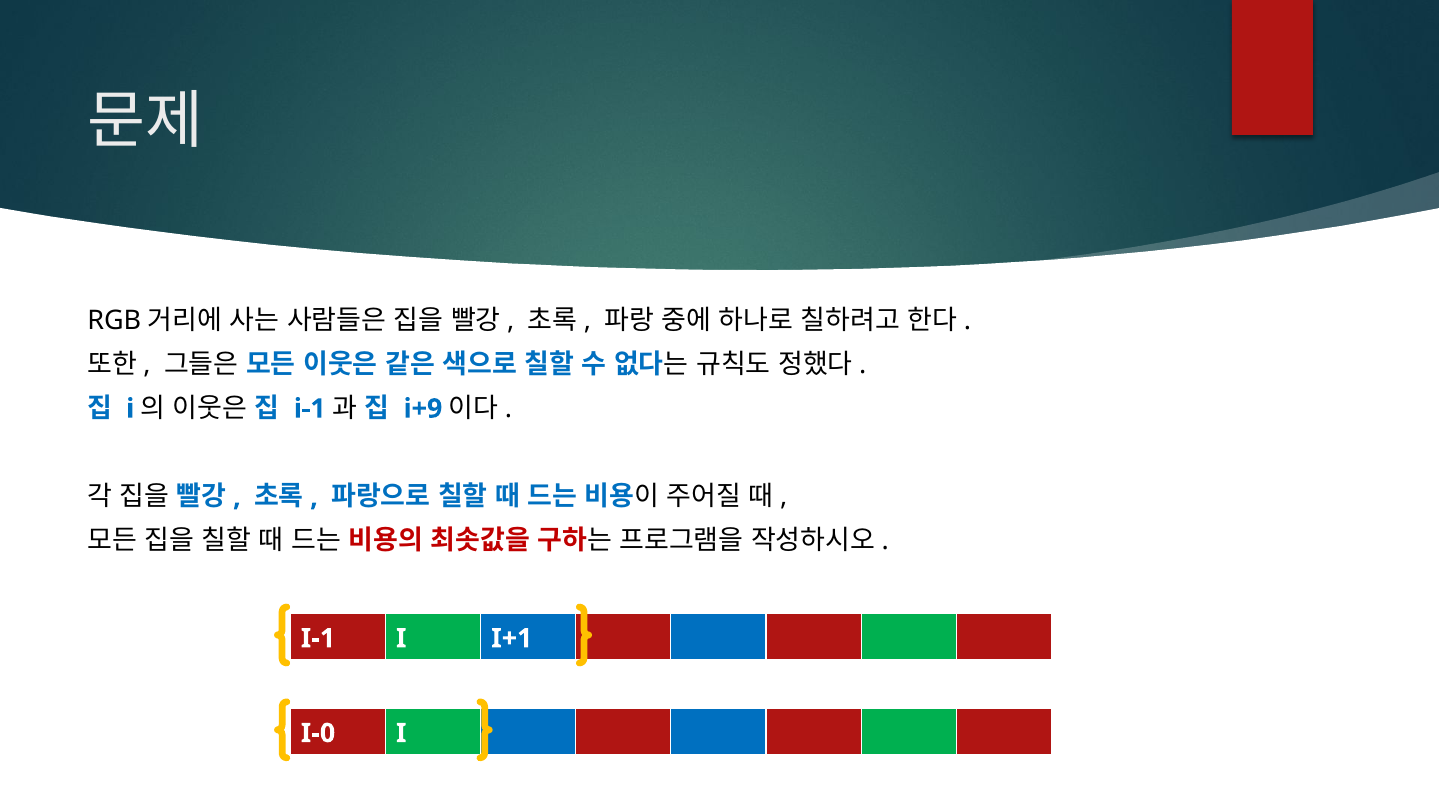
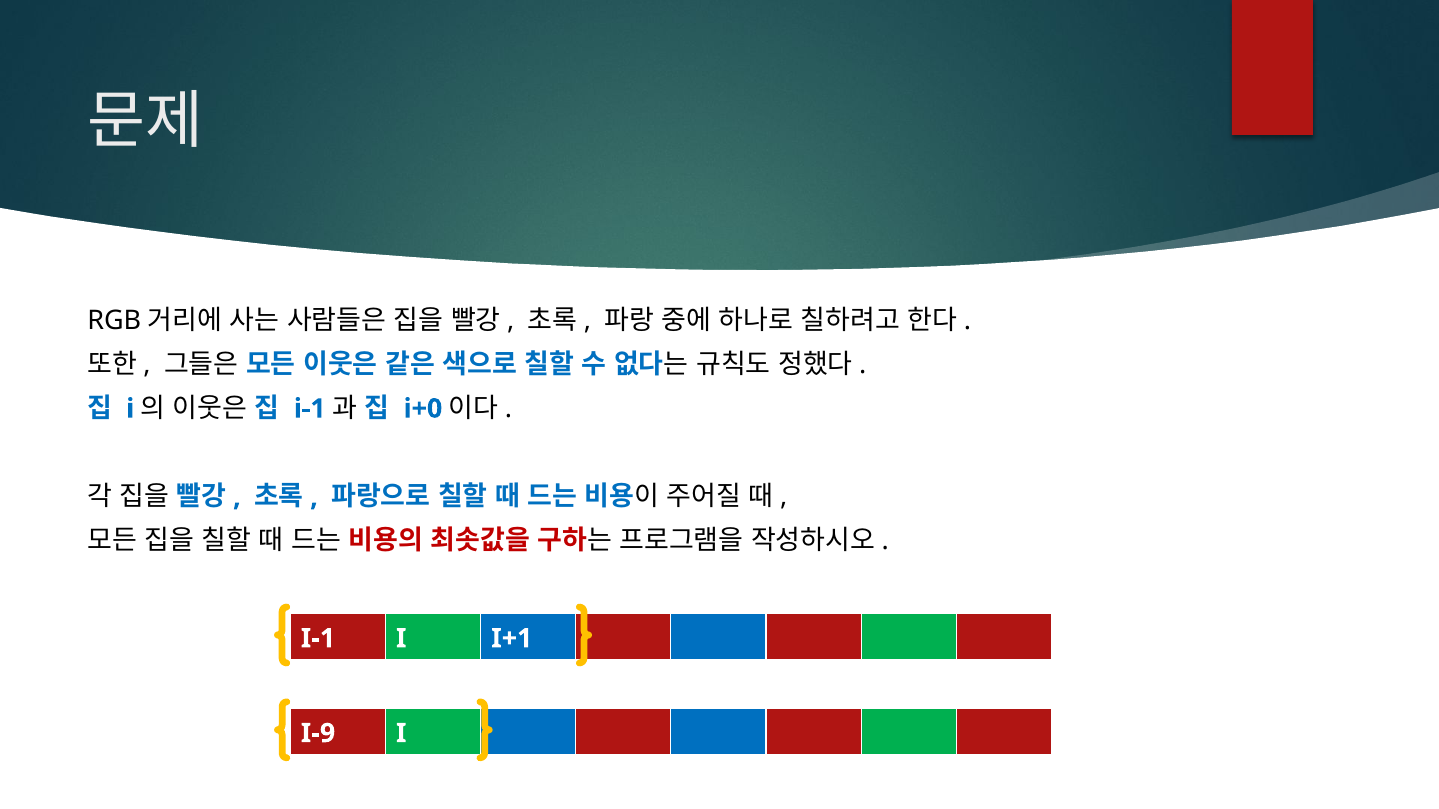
i+9: i+9 -> i+0
I-0: I-0 -> I-9
